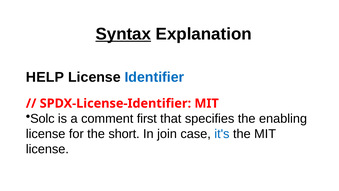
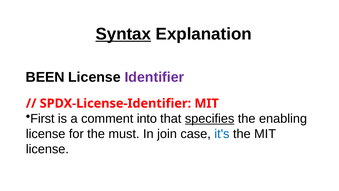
HELP: HELP -> BEEN
Identifier colour: blue -> purple
Solc: Solc -> First
first: first -> into
specifies underline: none -> present
short: short -> must
